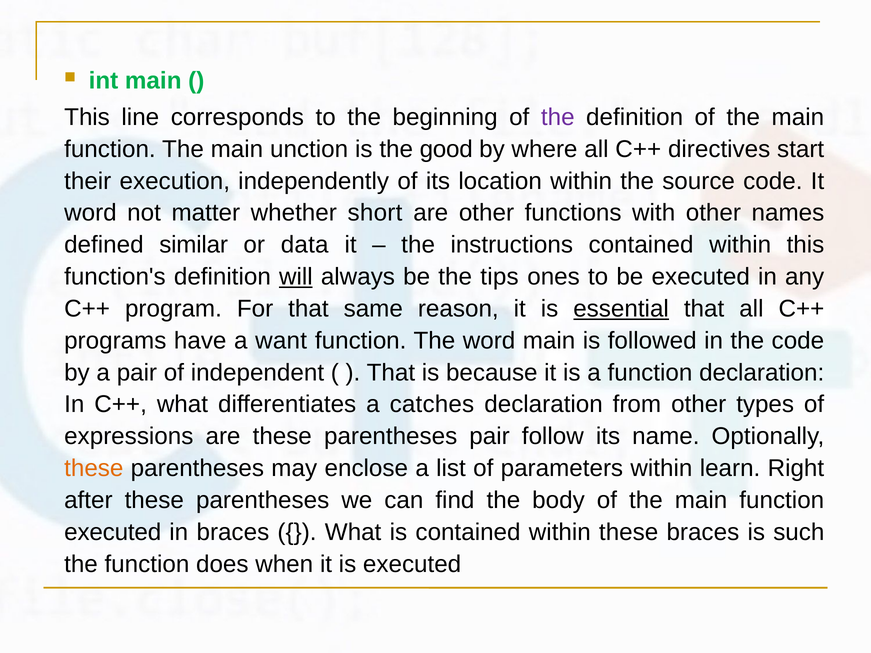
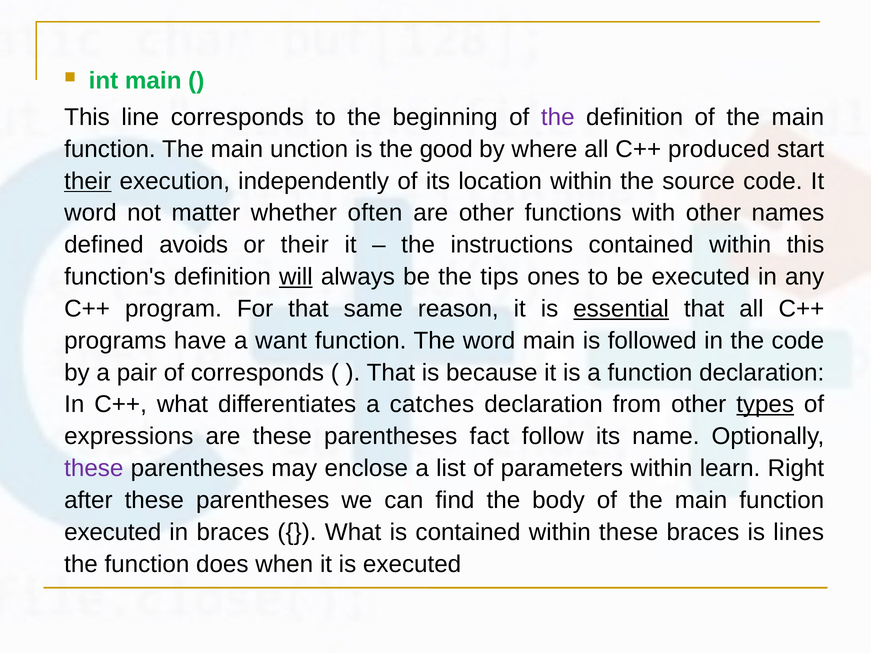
directives: directives -> produced
their at (88, 181) underline: none -> present
short: short -> often
similar: similar -> avoids
or data: data -> their
of independent: independent -> corresponds
types underline: none -> present
parentheses pair: pair -> fact
these at (94, 468) colour: orange -> purple
such: such -> lines
